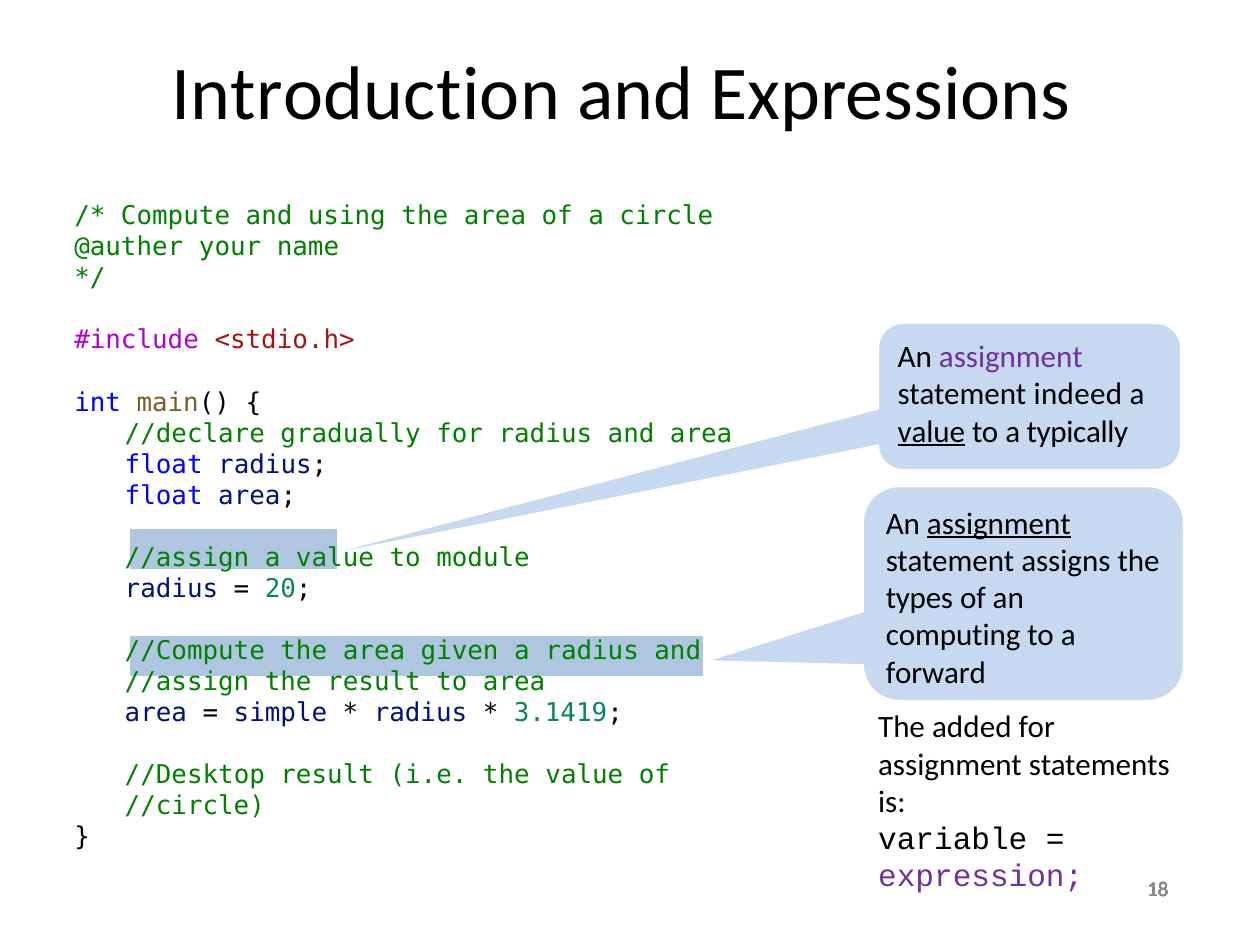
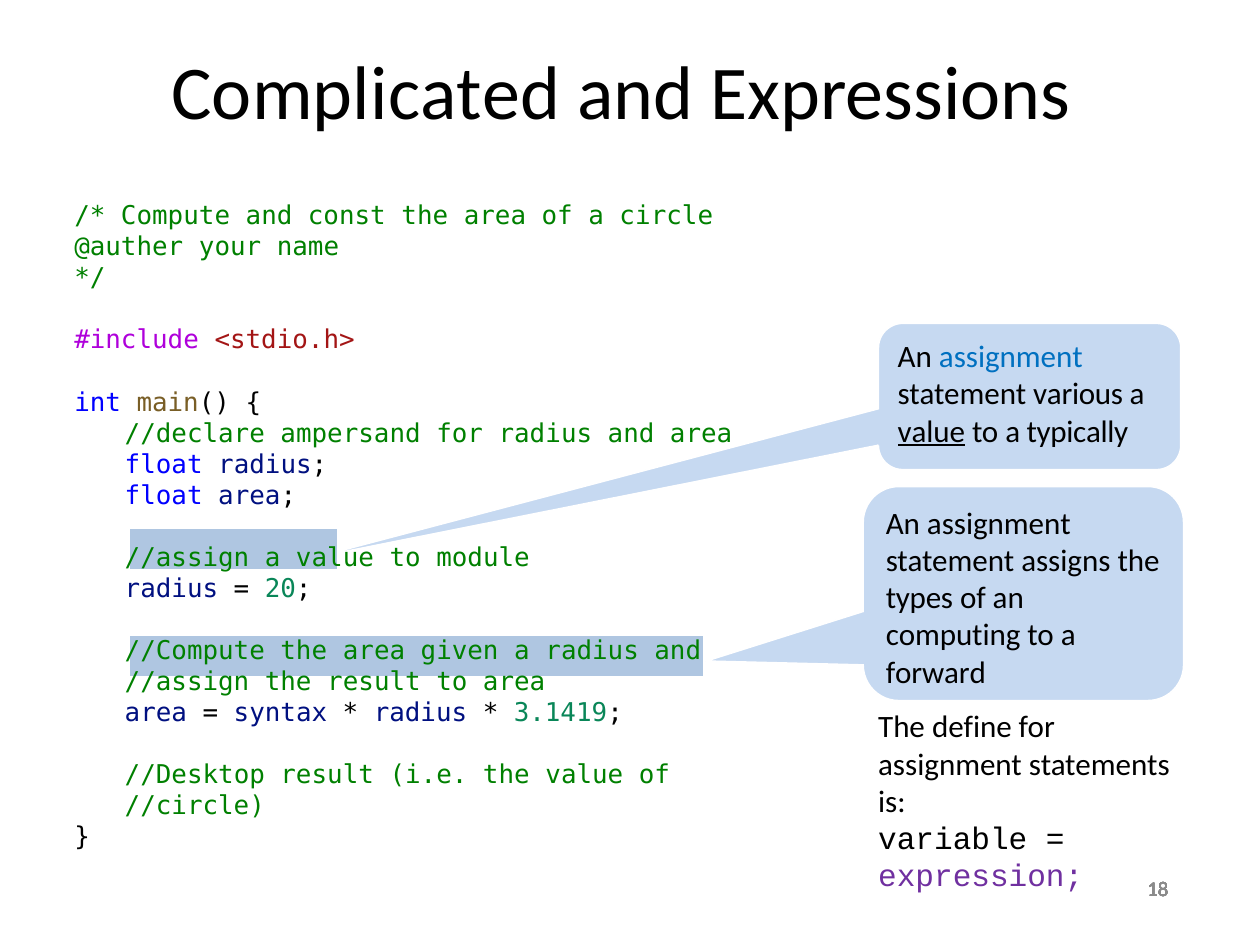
Introduction: Introduction -> Complicated
using: using -> const
assignment at (1011, 357) colour: purple -> blue
indeed: indeed -> various
gradually: gradually -> ampersand
assignment at (999, 524) underline: present -> none
simple: simple -> syntax
added: added -> define
